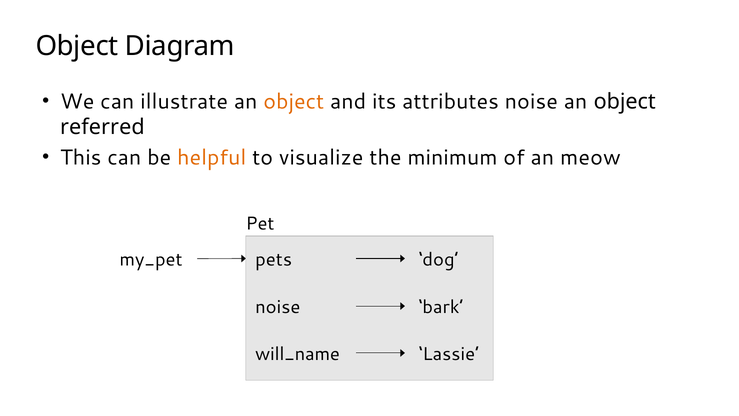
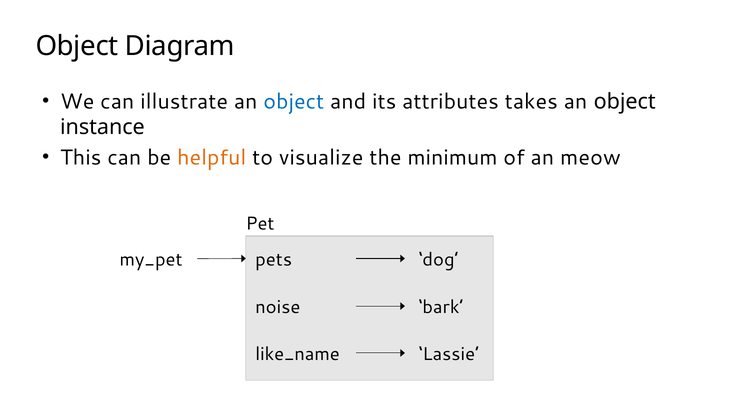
object at (294, 101) colour: orange -> blue
attributes noise: noise -> takes
referred: referred -> instance
will_name: will_name -> like_name
